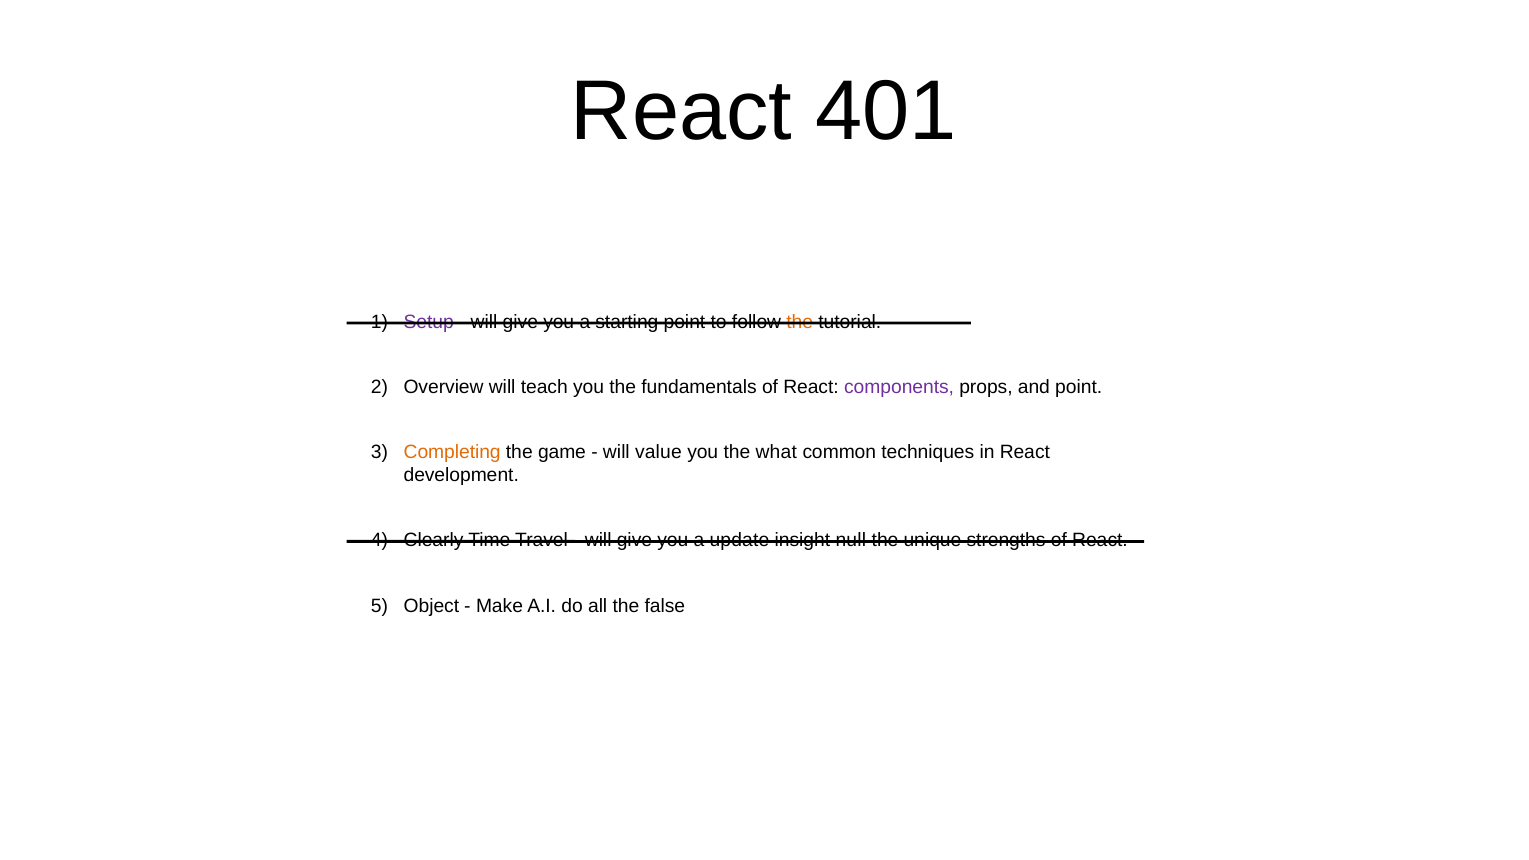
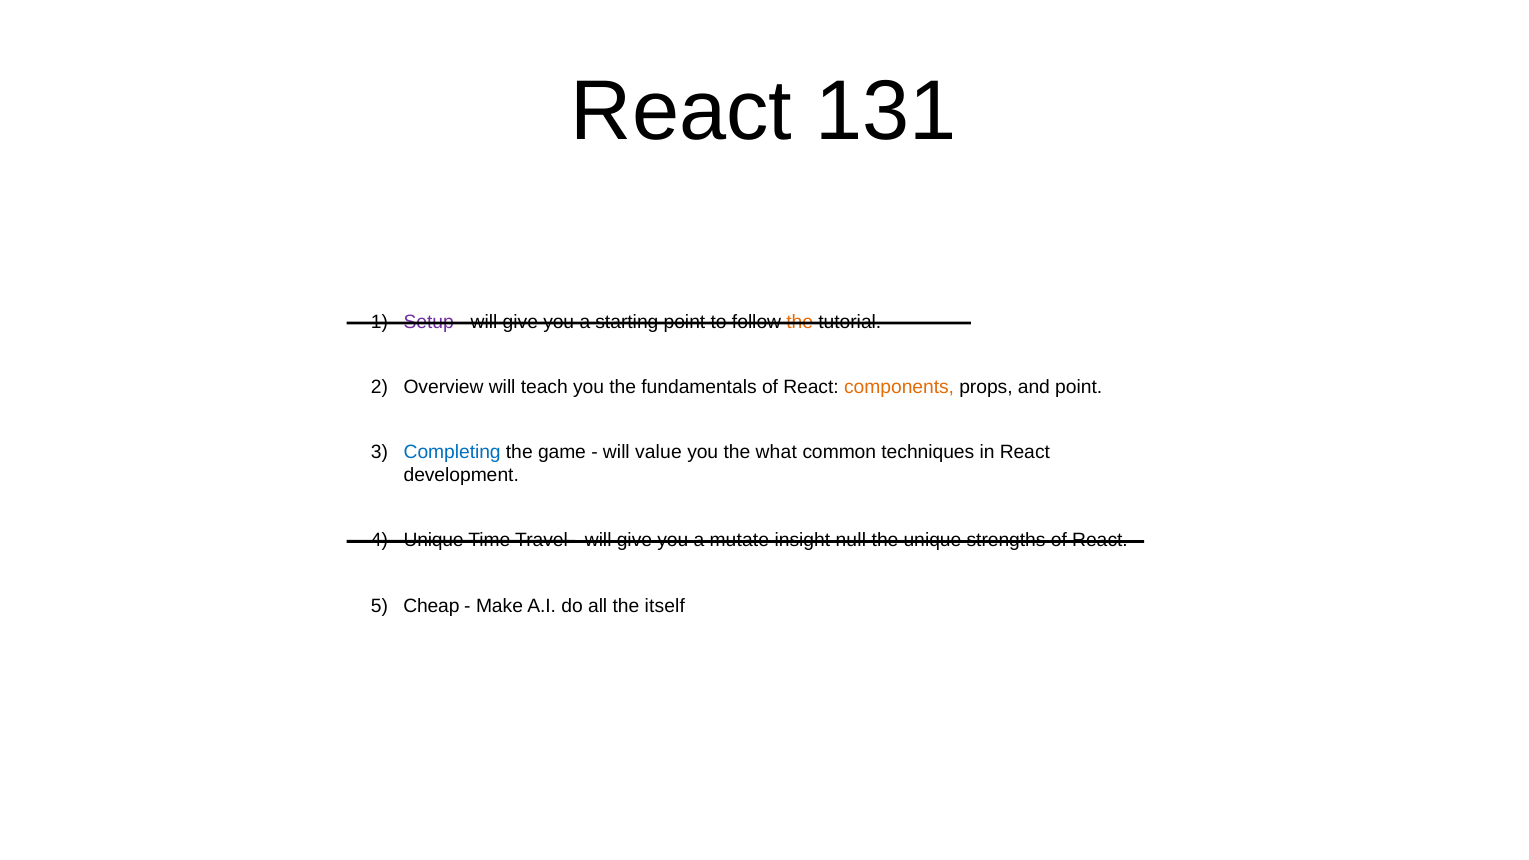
401: 401 -> 131
components colour: purple -> orange
Completing colour: orange -> blue
Clearly at (434, 541): Clearly -> Unique
update: update -> mutate
Object: Object -> Cheap
false: false -> itself
